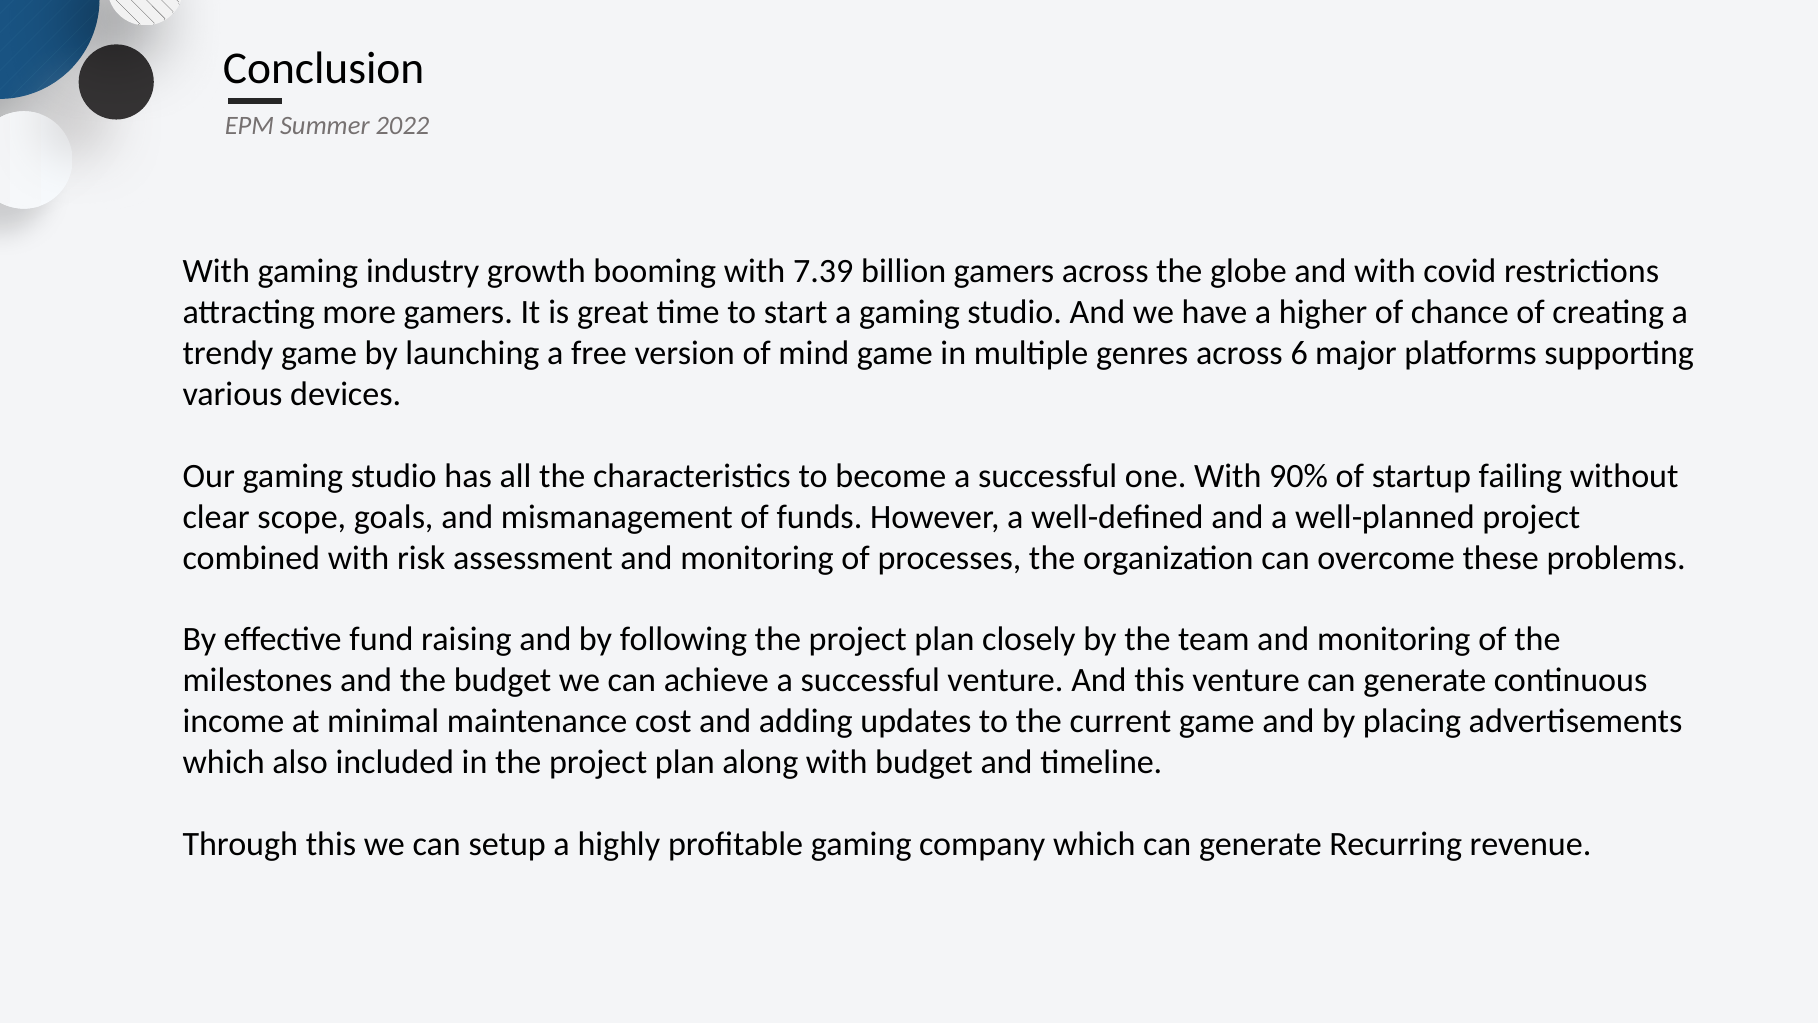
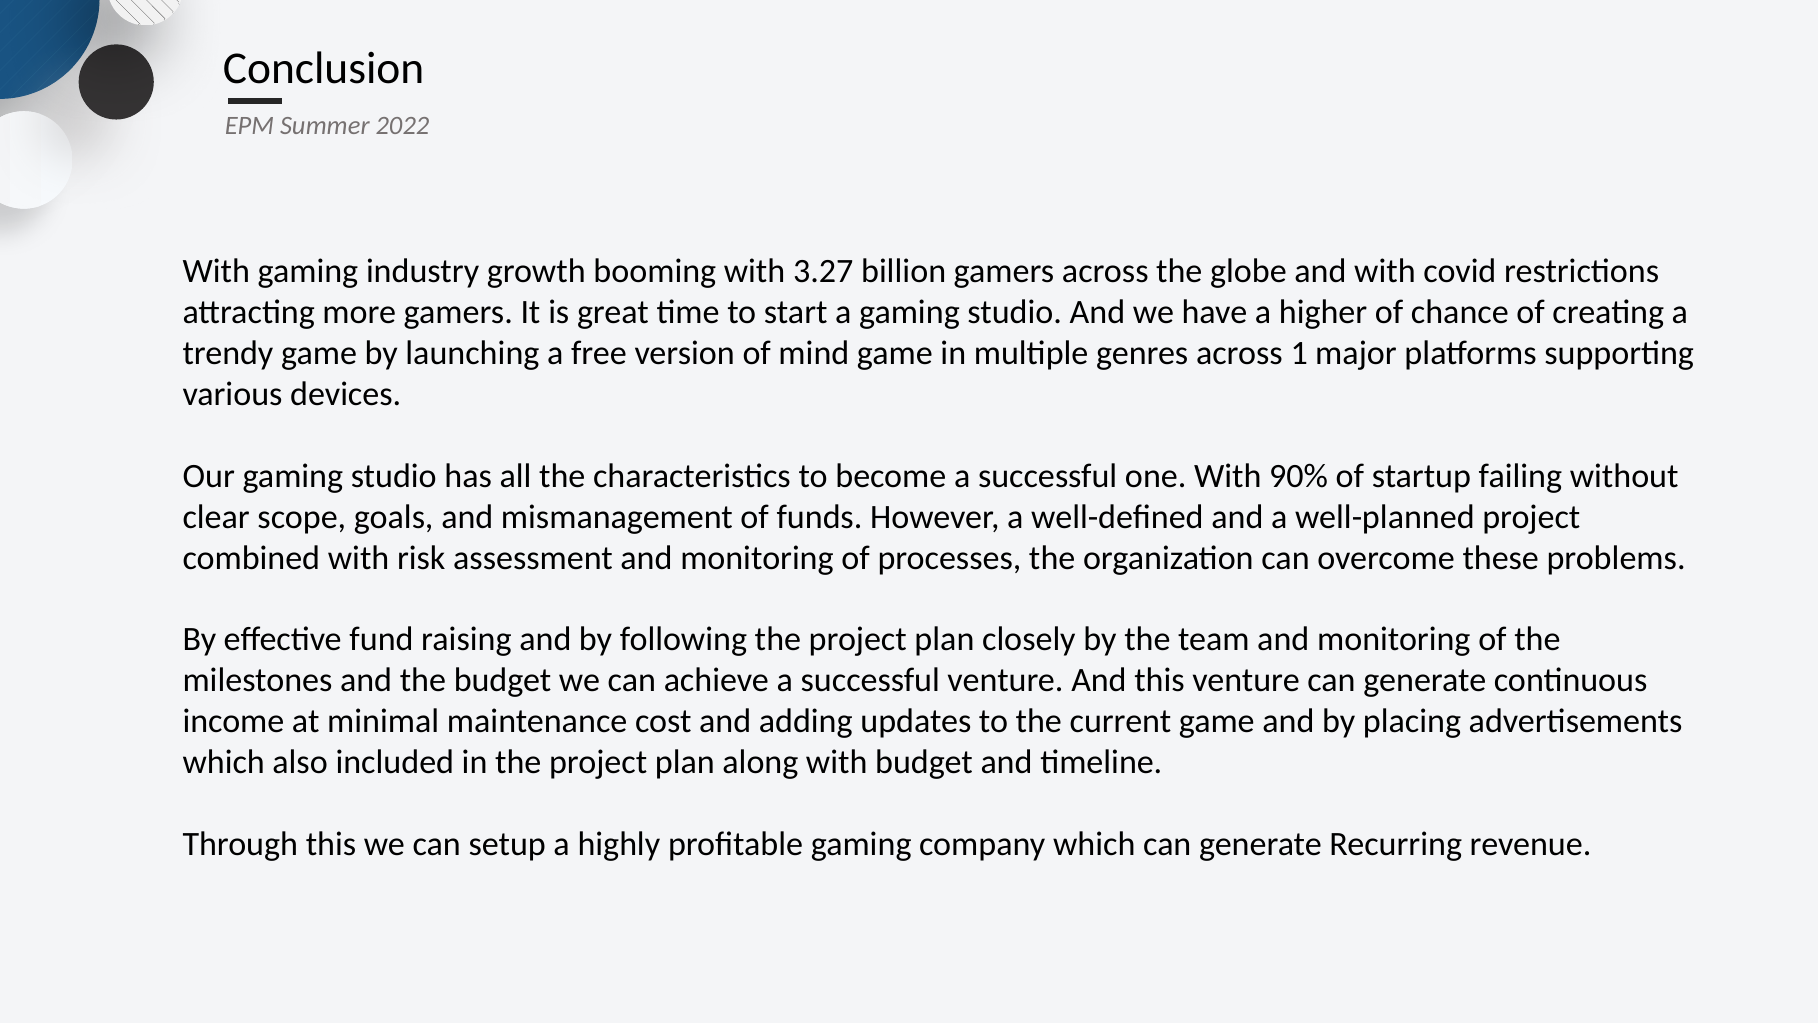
7.39: 7.39 -> 3.27
6: 6 -> 1
